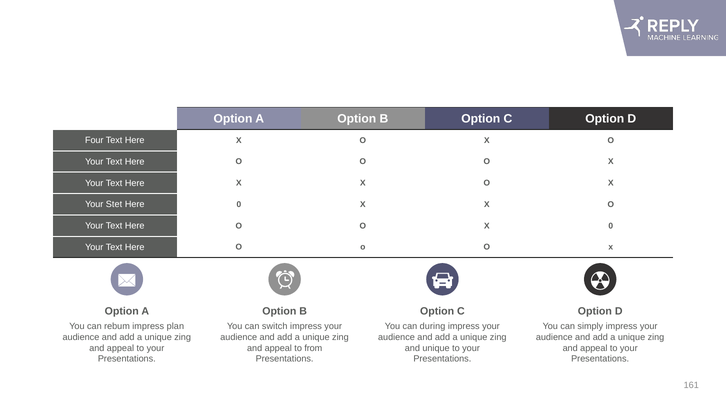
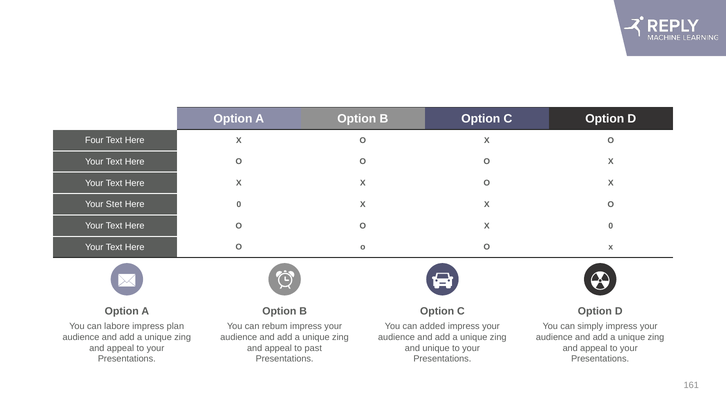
rebum: rebum -> labore
switch: switch -> rebum
during: during -> added
from: from -> past
